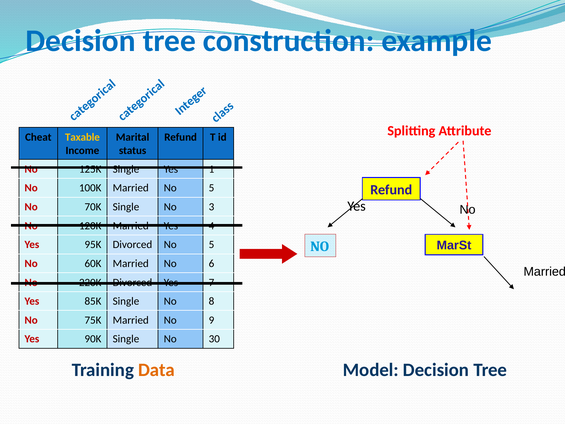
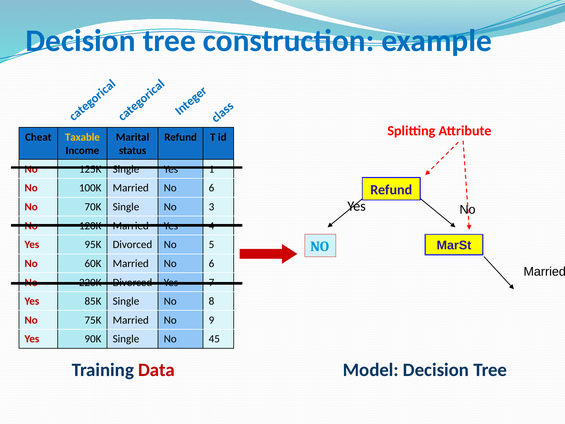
100K Married No 5: 5 -> 6
30: 30 -> 45
Data colour: orange -> red
